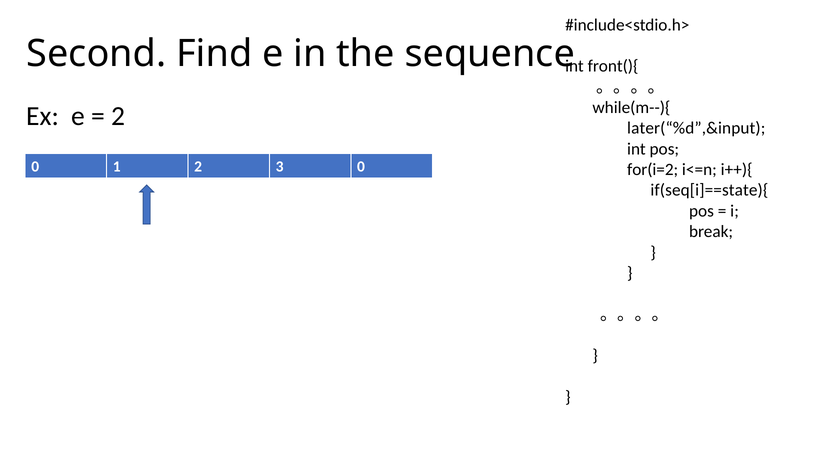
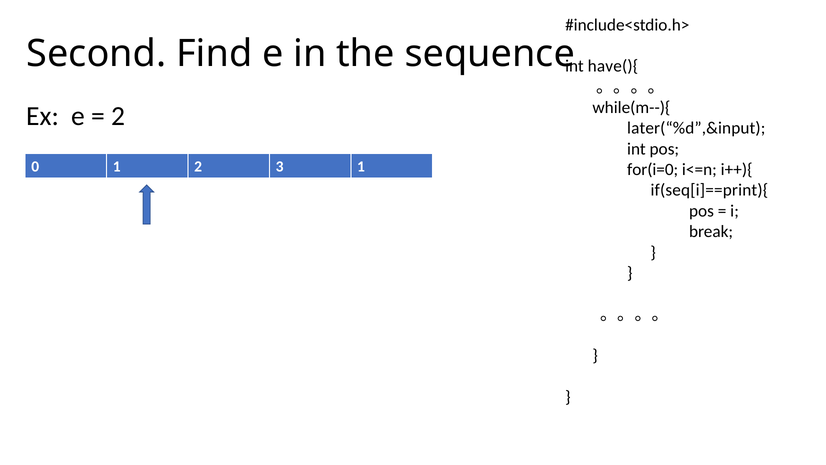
front(){: front(){ -> have(){
3 0: 0 -> 1
for(i=2: for(i=2 -> for(i=0
if(seq[i]==state){: if(seq[i]==state){ -> if(seq[i]==print){
